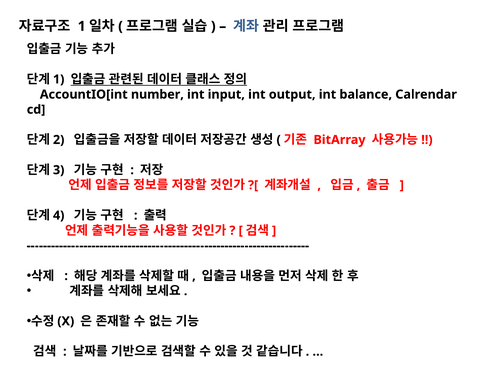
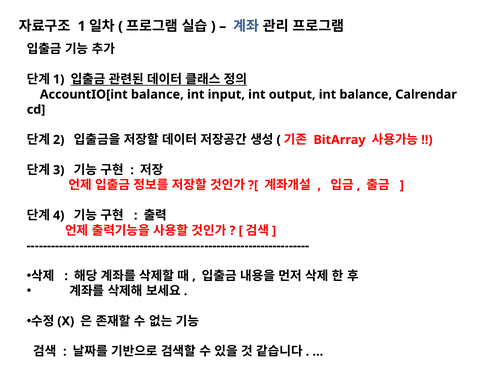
AccountIO[int number: number -> balance
